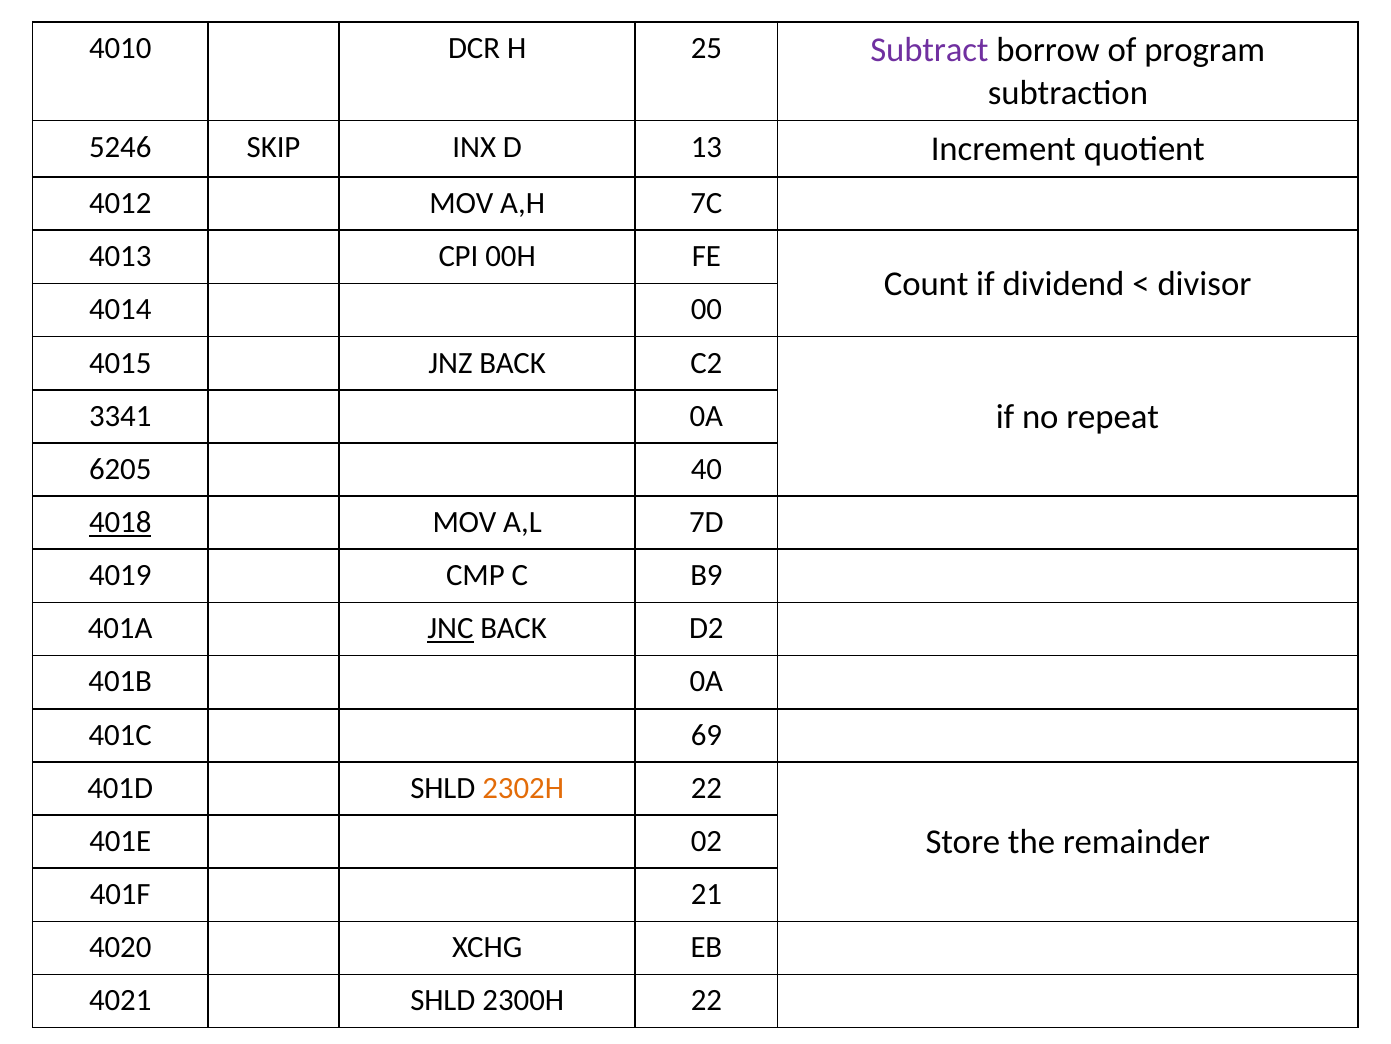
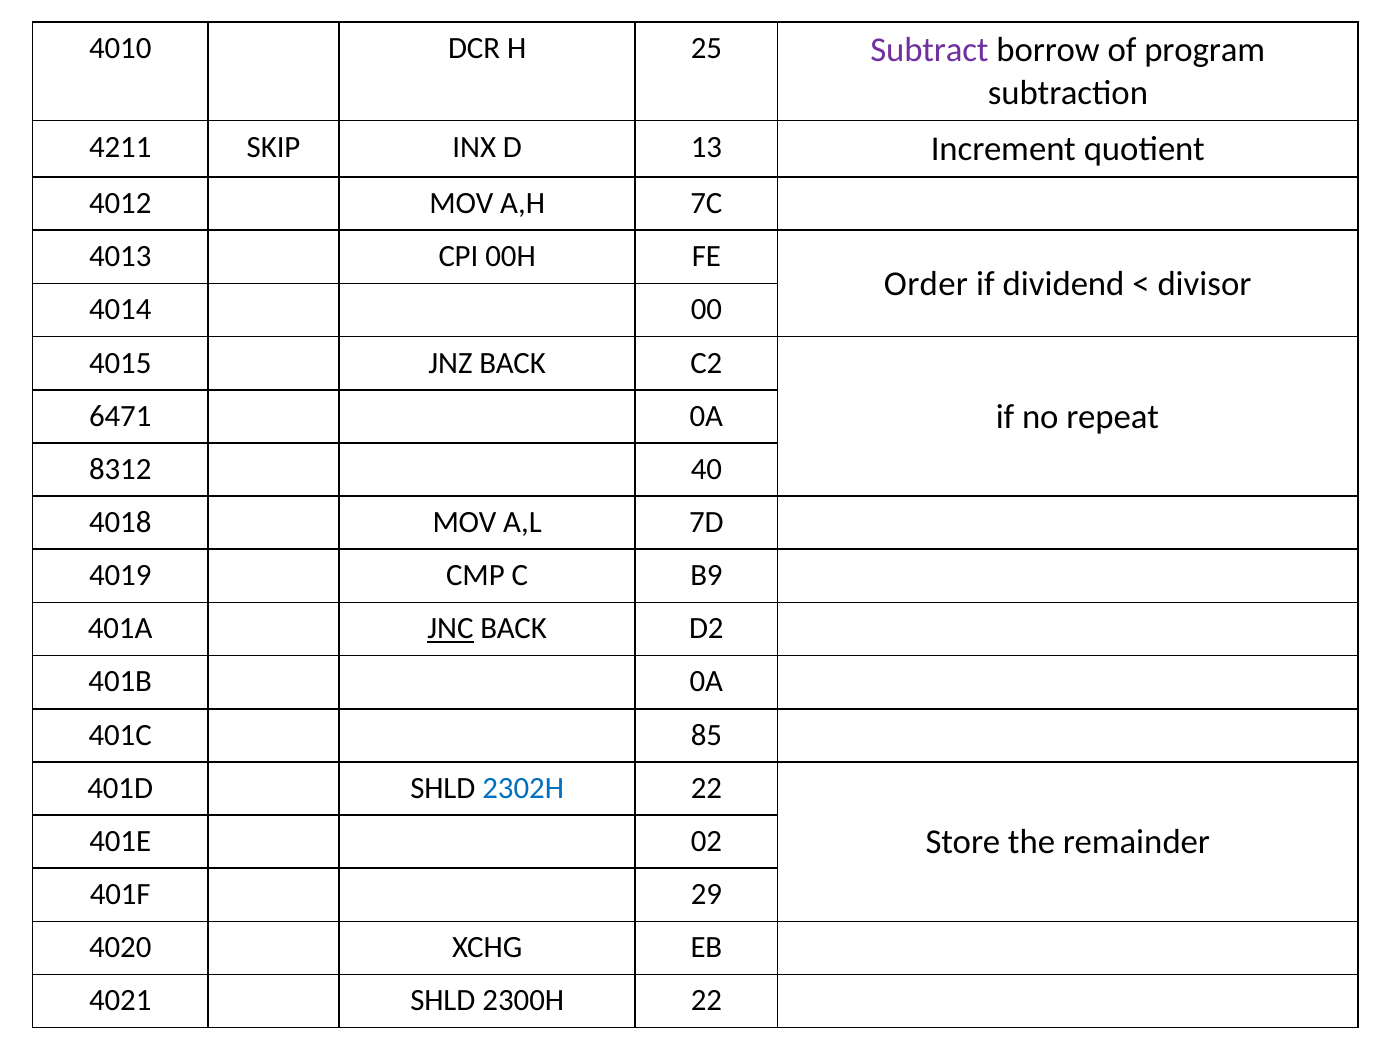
5246: 5246 -> 4211
Count: Count -> Order
3341: 3341 -> 6471
6205: 6205 -> 8312
4018 underline: present -> none
69: 69 -> 85
2302H colour: orange -> blue
21: 21 -> 29
